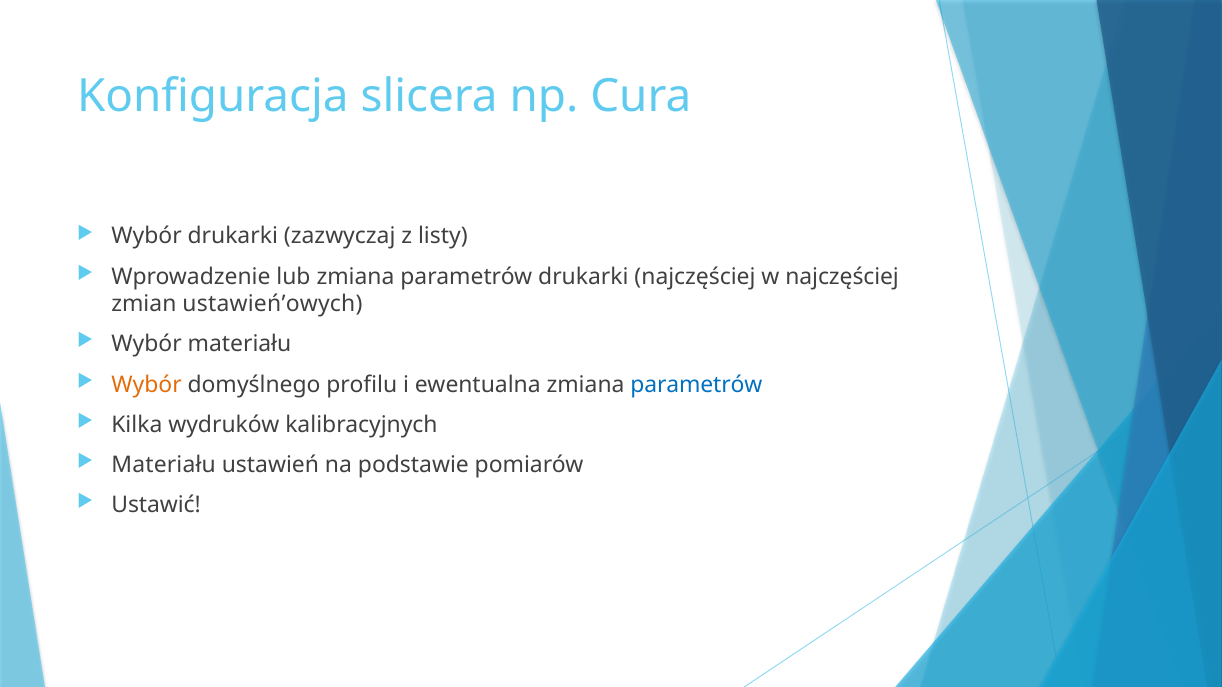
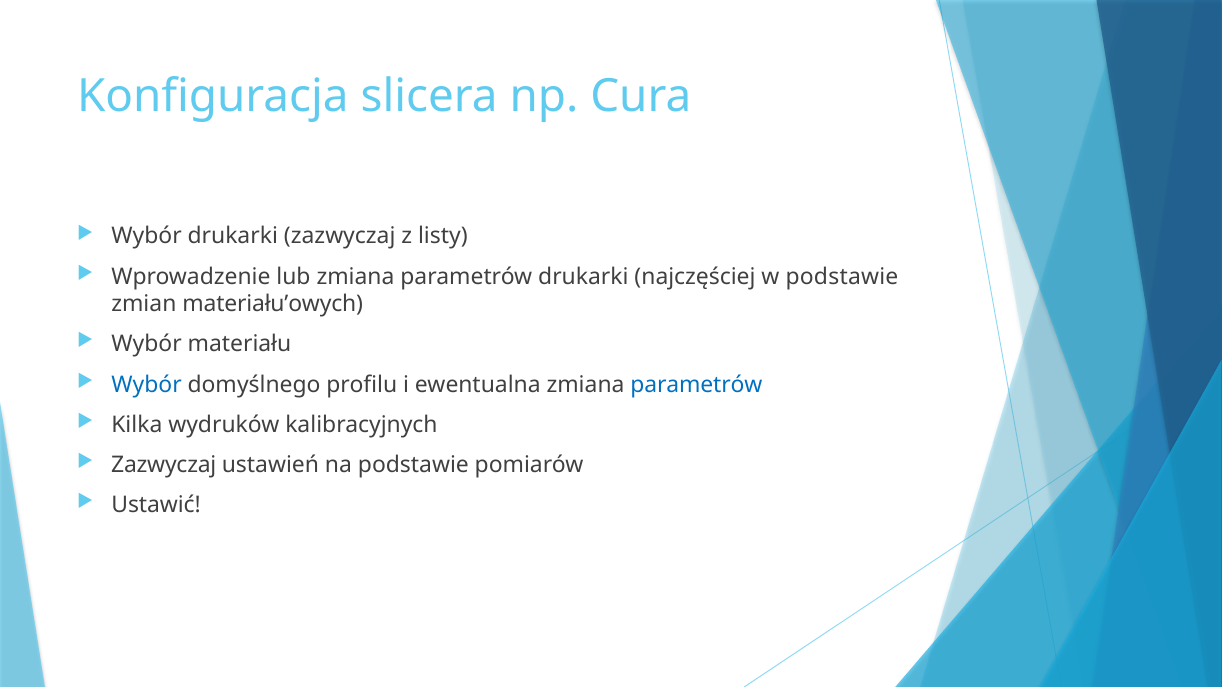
w najczęściej: najczęściej -> podstawie
ustawień’owych: ustawień’owych -> materiału’owych
Wybór at (147, 385) colour: orange -> blue
Materiału at (164, 465): Materiału -> Zazwyczaj
